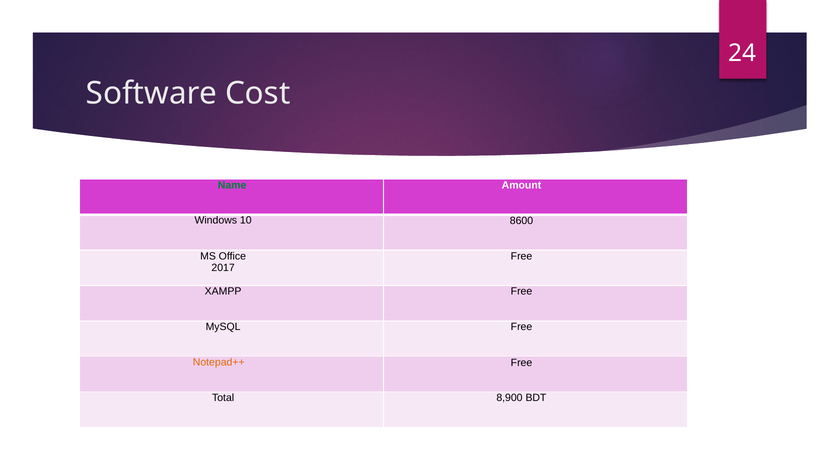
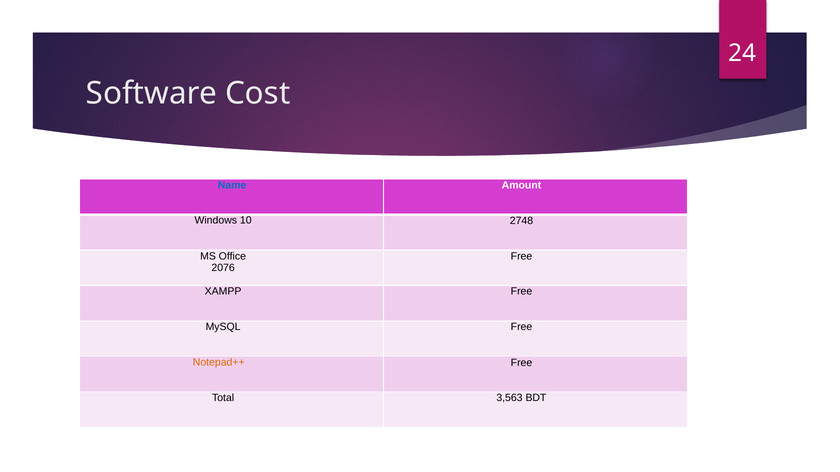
Name colour: green -> blue
8600: 8600 -> 2748
2017: 2017 -> 2076
8,900: 8,900 -> 3,563
